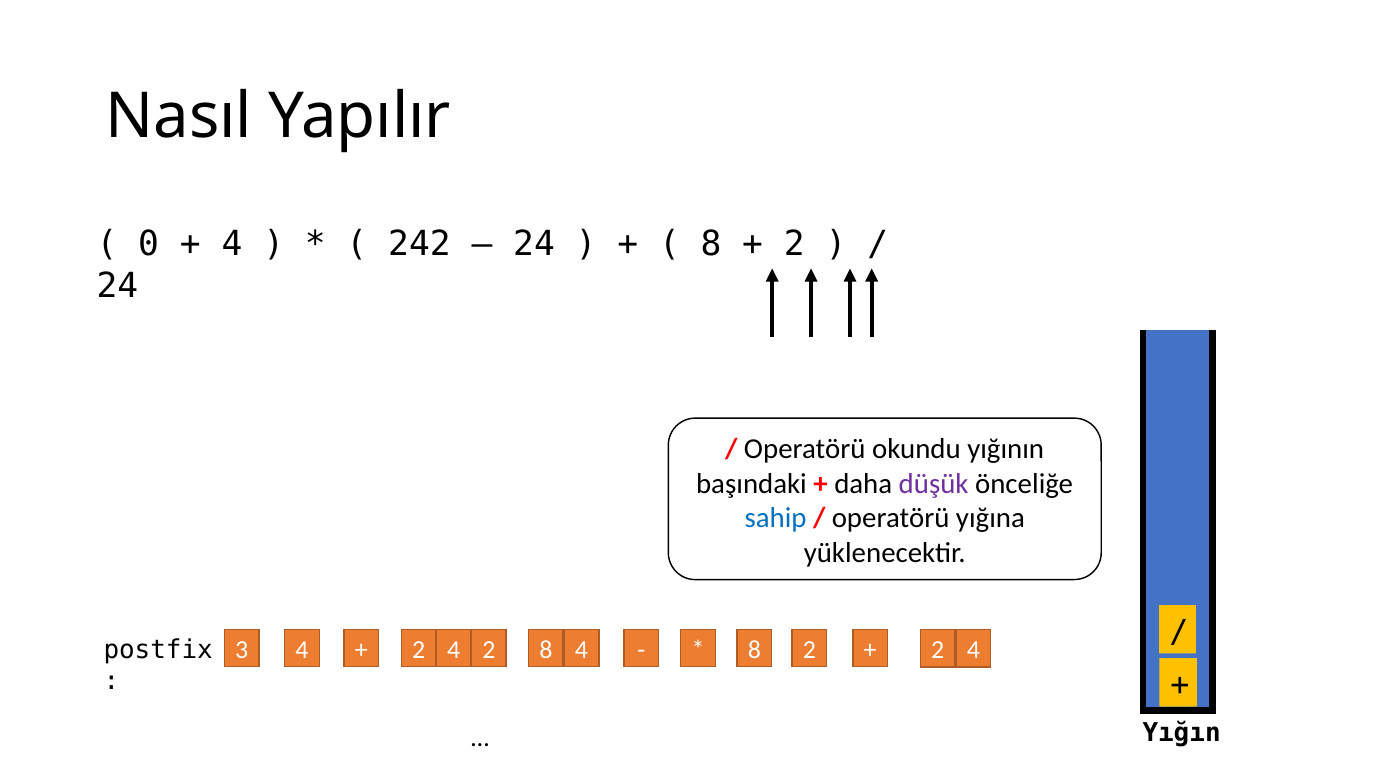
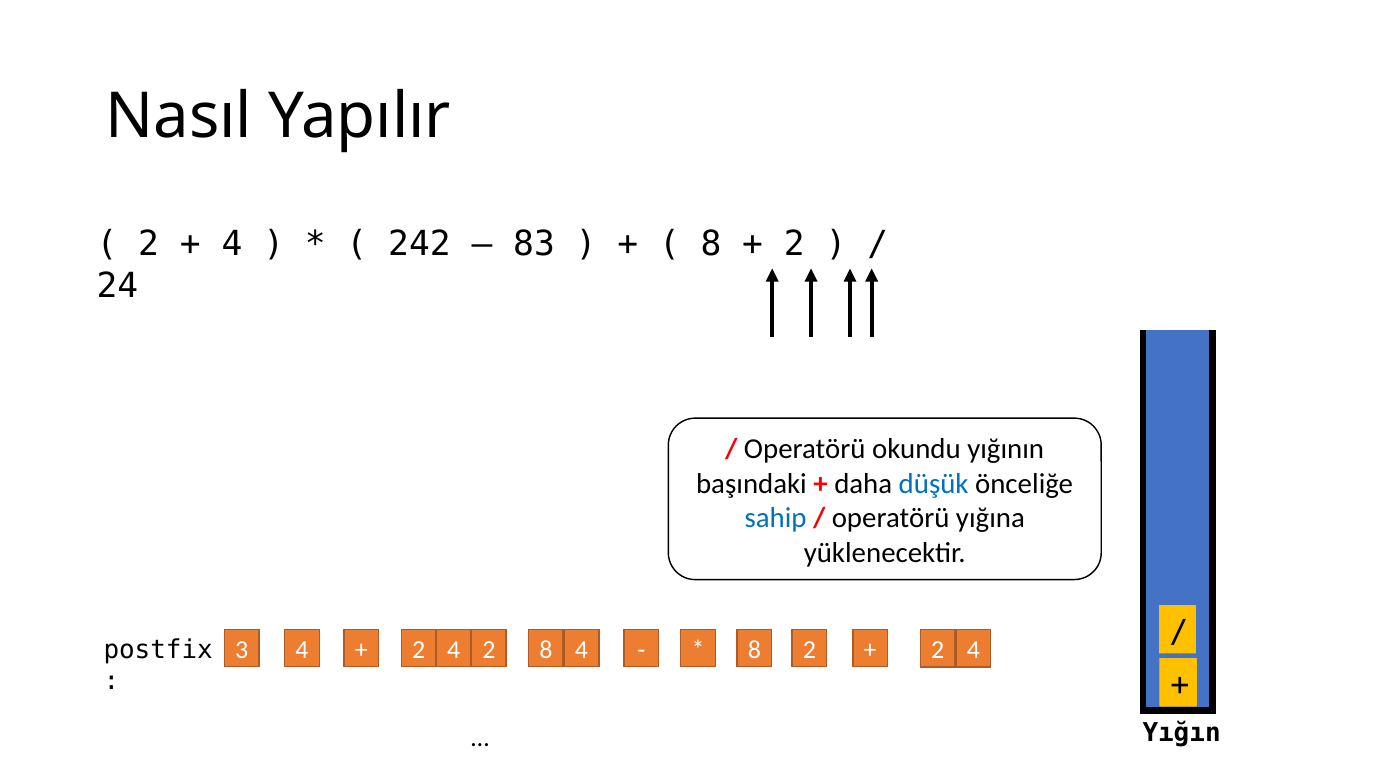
0 at (149, 245): 0 -> 2
24 at (534, 245): 24 -> 83
düşük colour: purple -> blue
